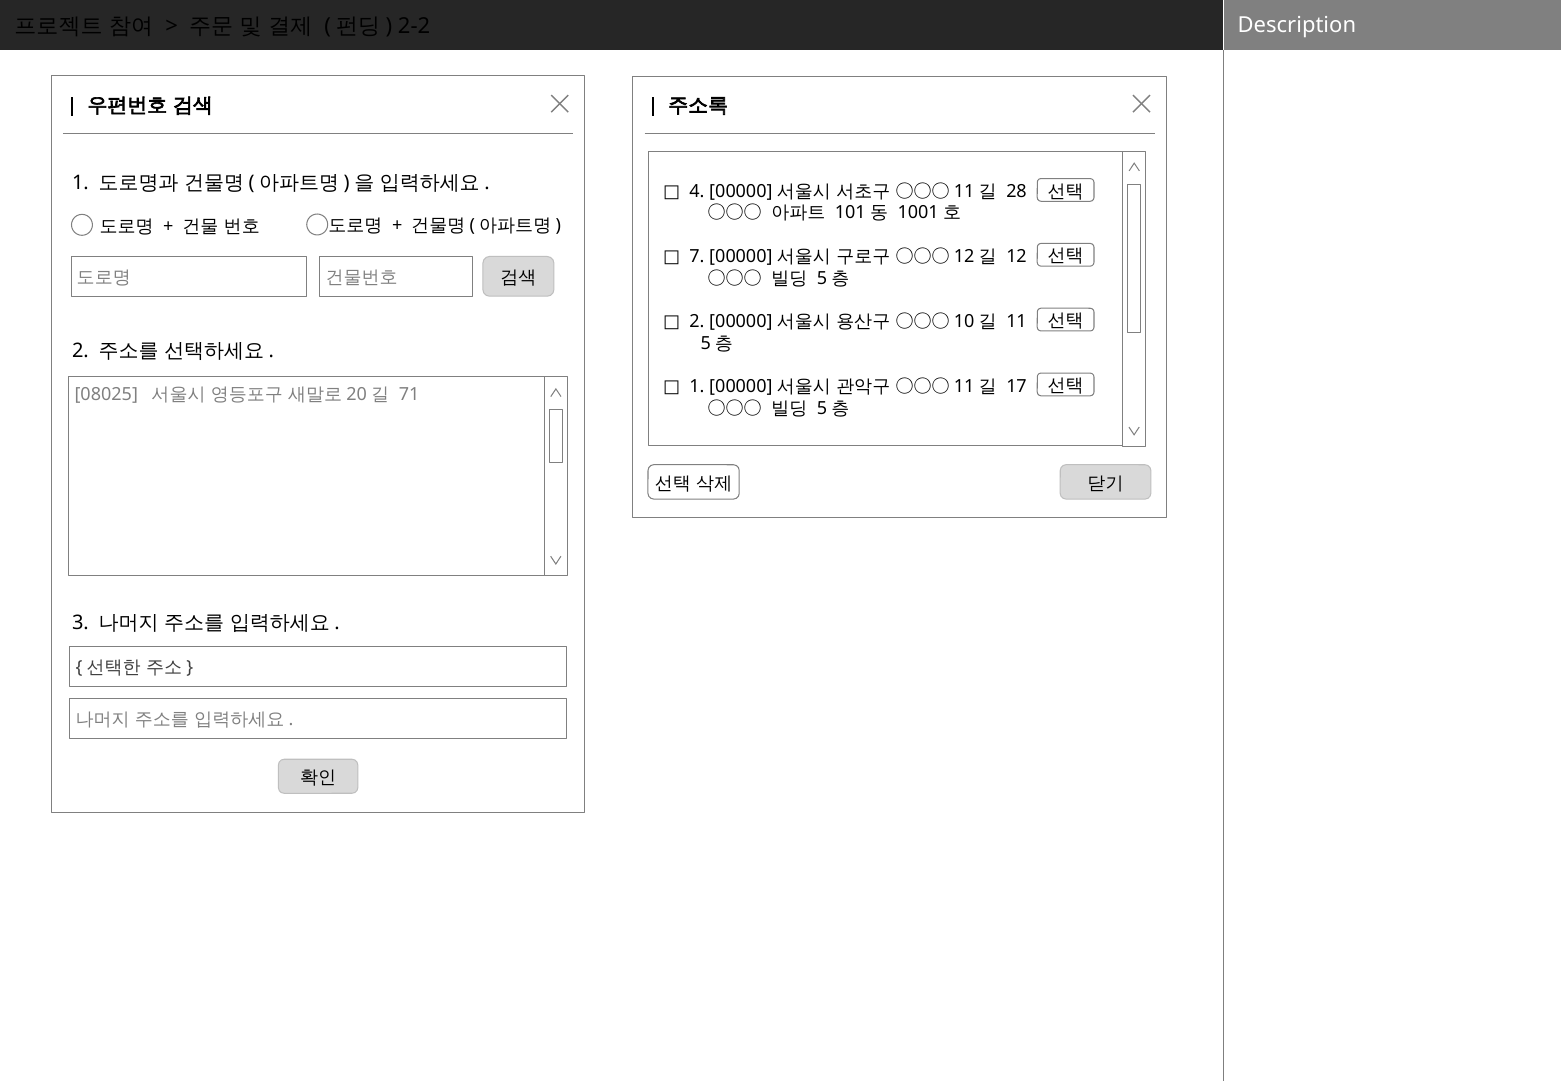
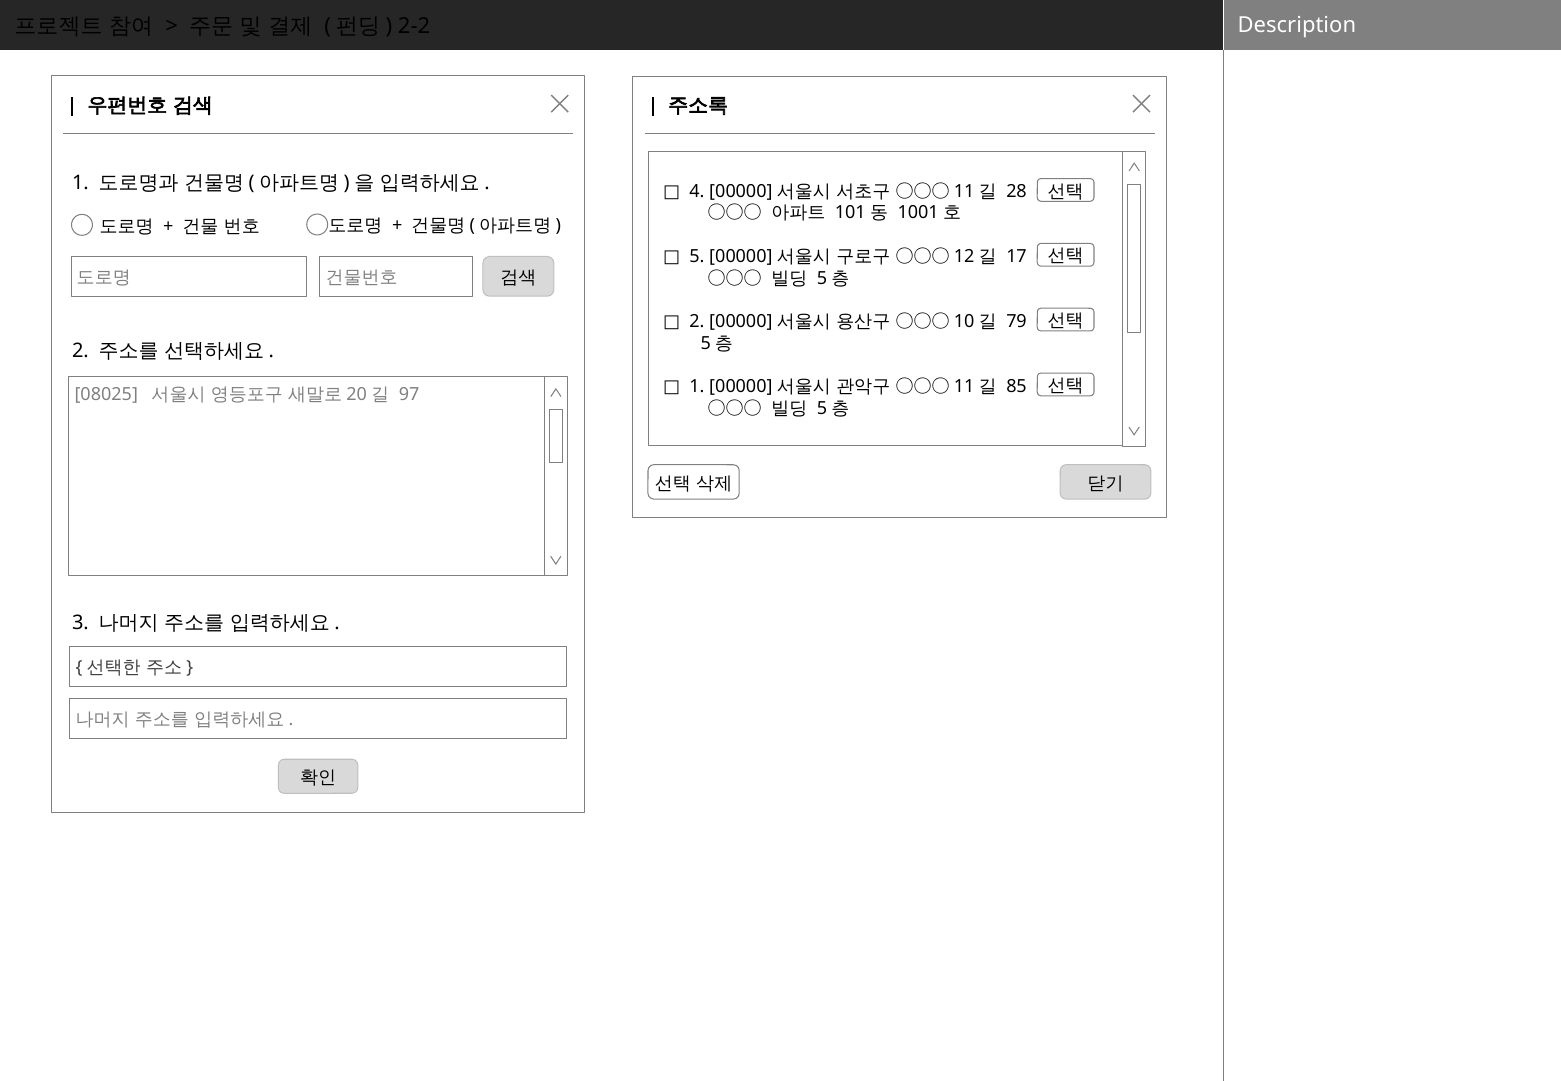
7: 7 -> 5
12: 12 -> 17
11: 11 -> 79
17: 17 -> 85
71: 71 -> 97
